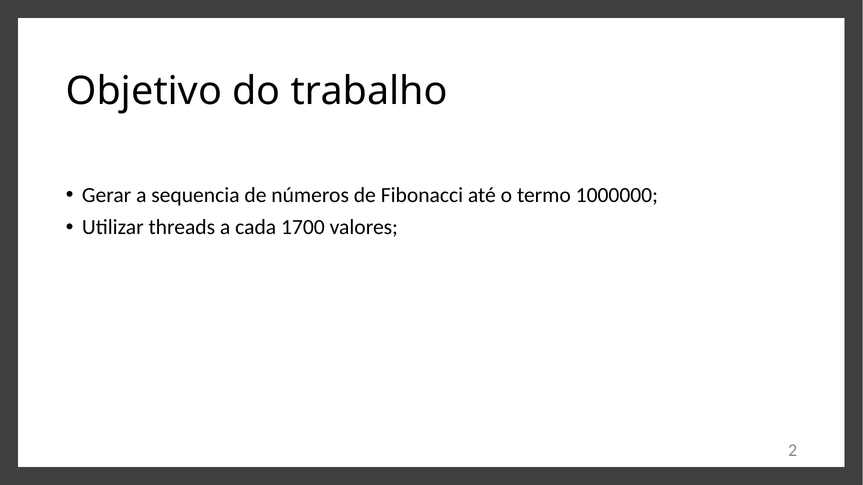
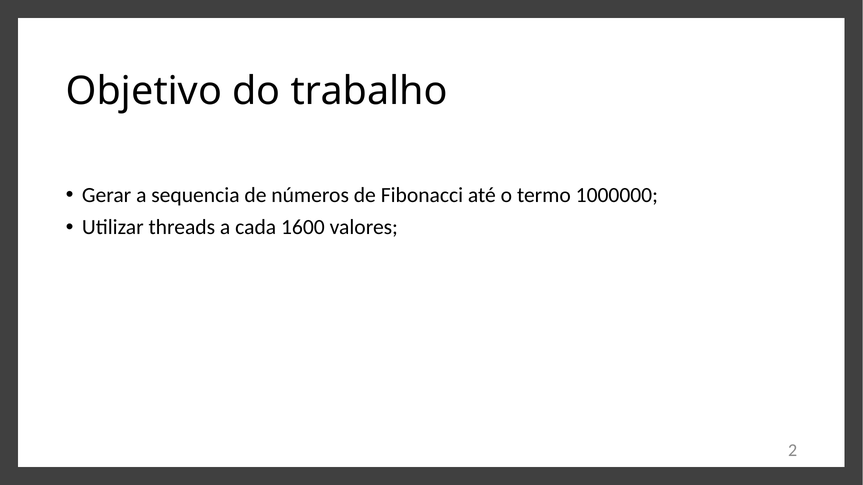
1700: 1700 -> 1600
